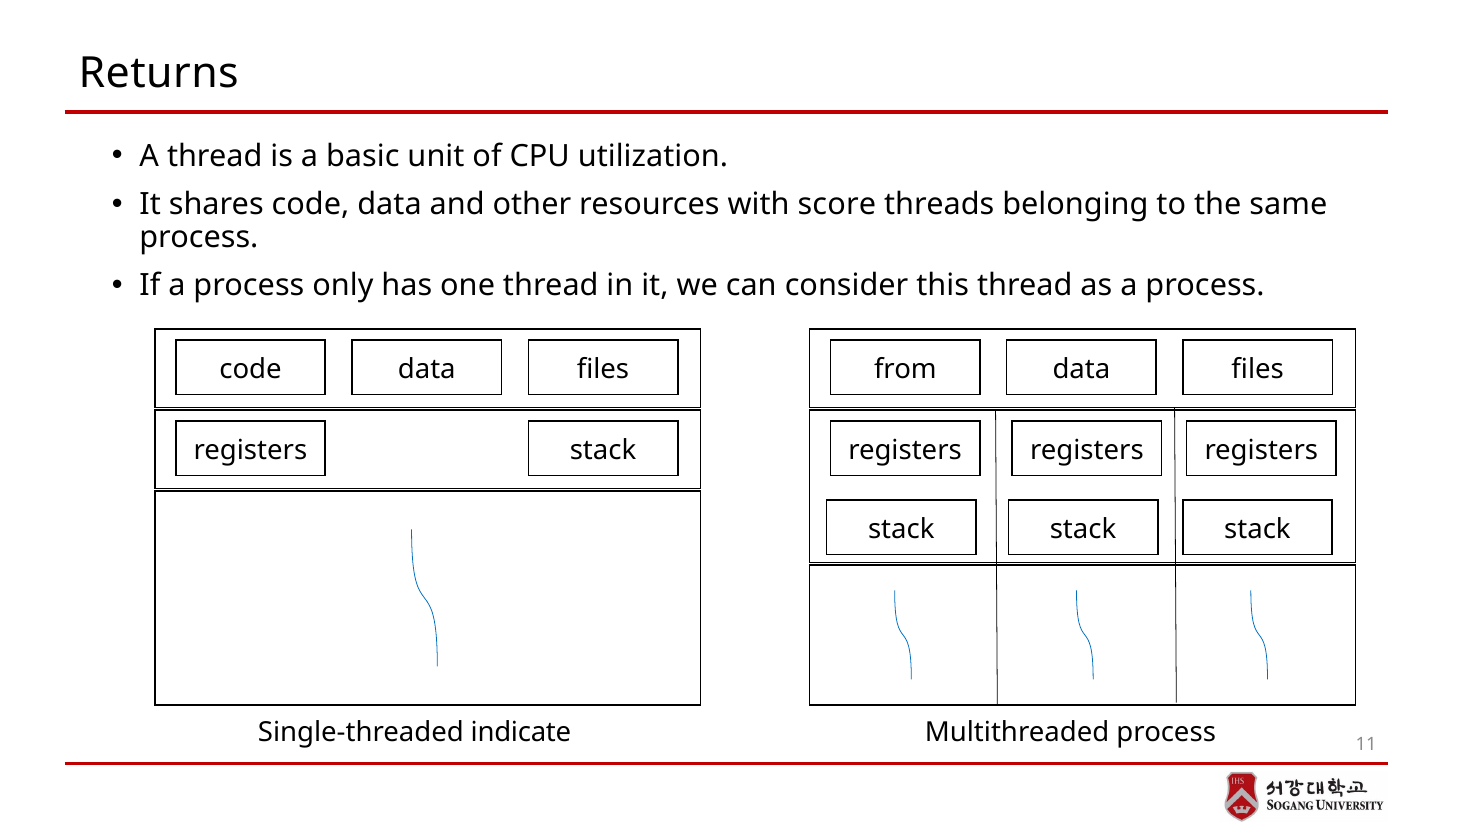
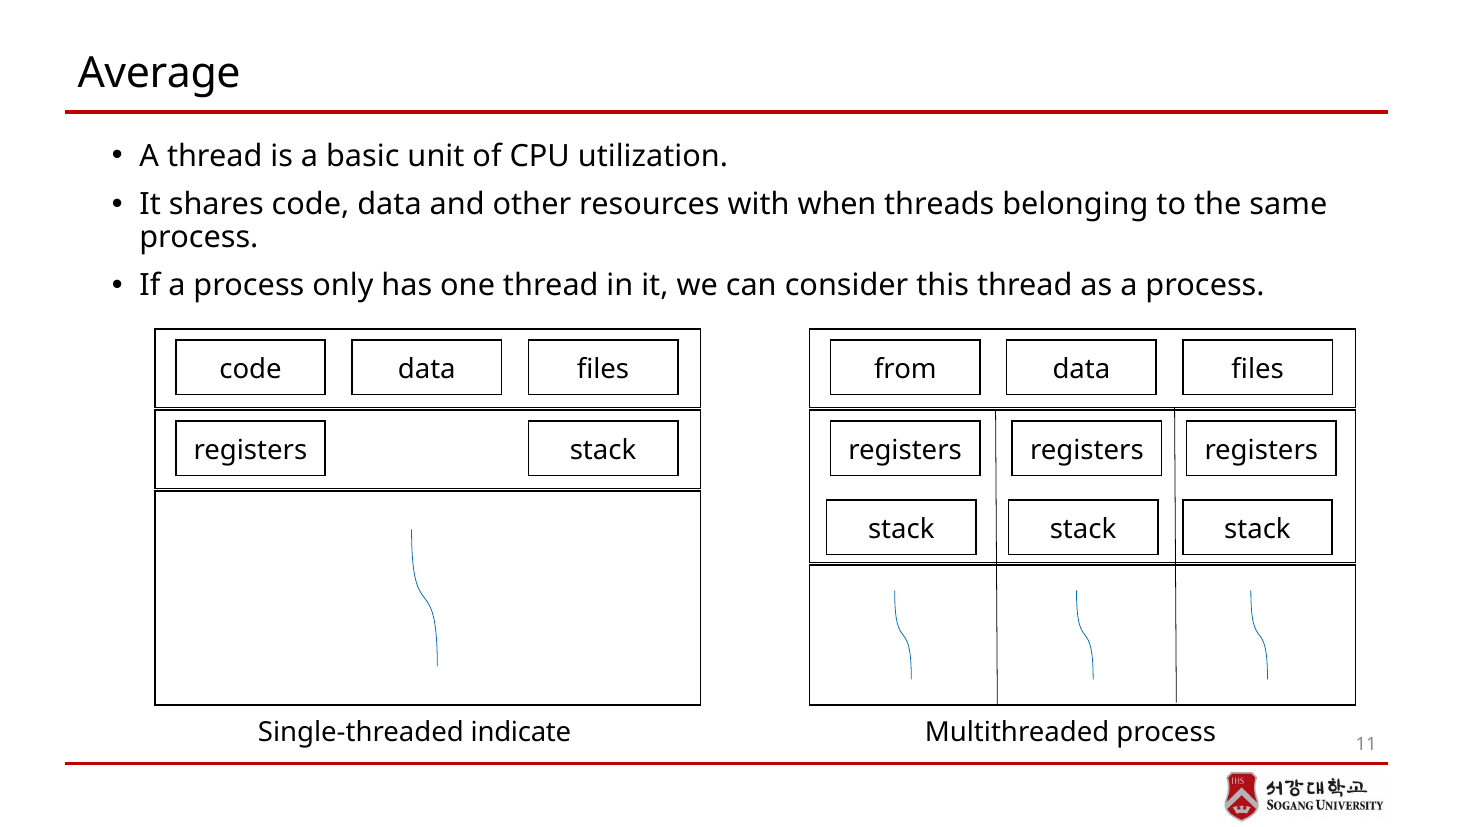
Returns: Returns -> Average
score: score -> when
